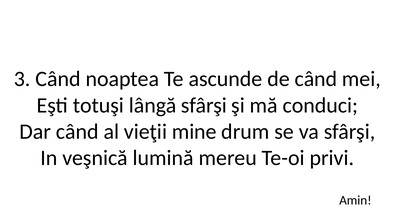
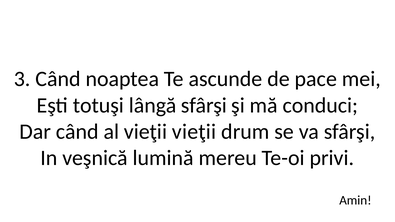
de când: când -> pace
vieţii mine: mine -> vieţii
